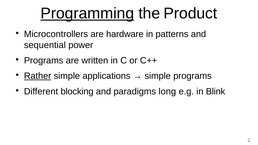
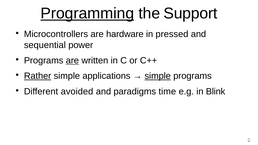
Product: Product -> Support
patterns: patterns -> pressed
are at (72, 61) underline: none -> present
simple at (158, 76) underline: none -> present
blocking: blocking -> avoided
long: long -> time
